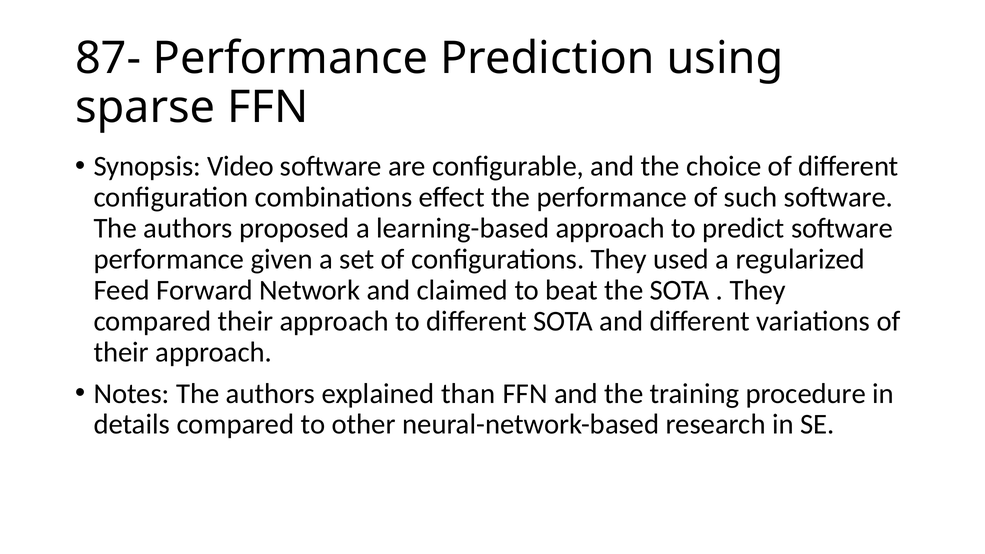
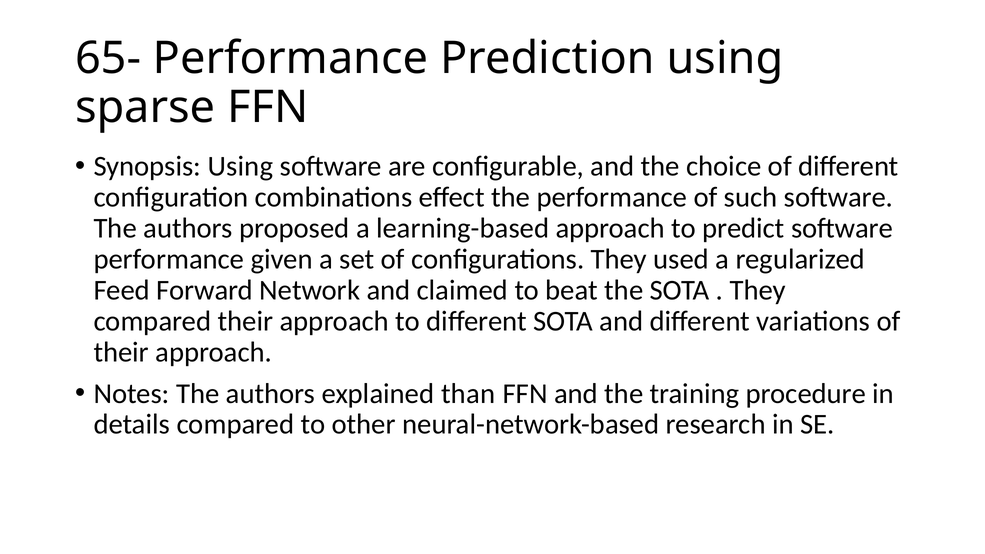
87-: 87- -> 65-
Synopsis Video: Video -> Using
